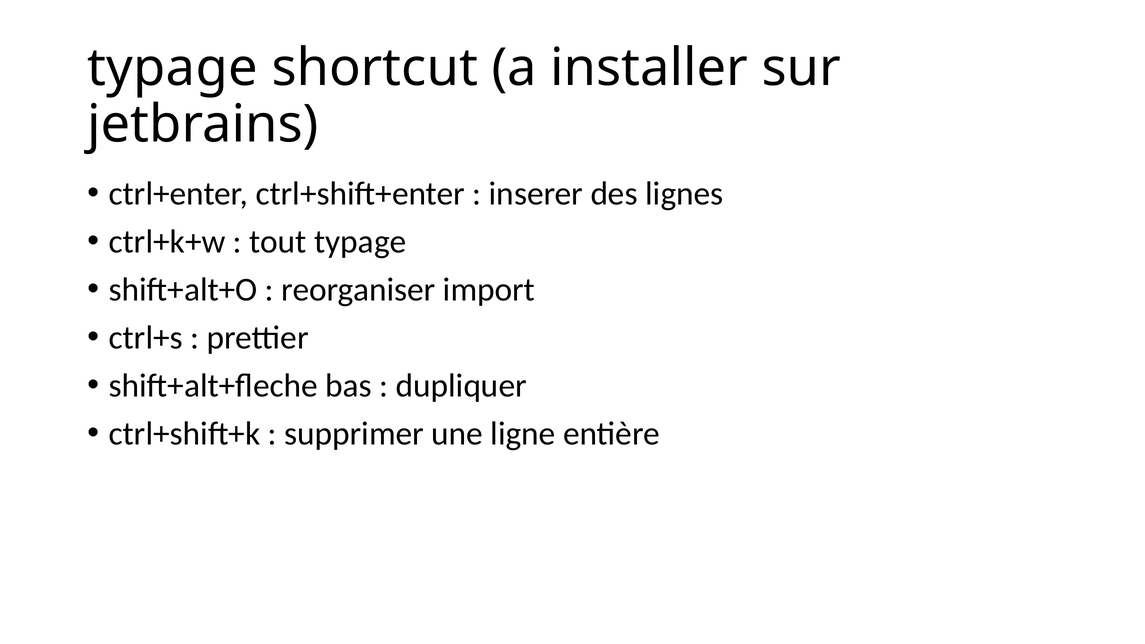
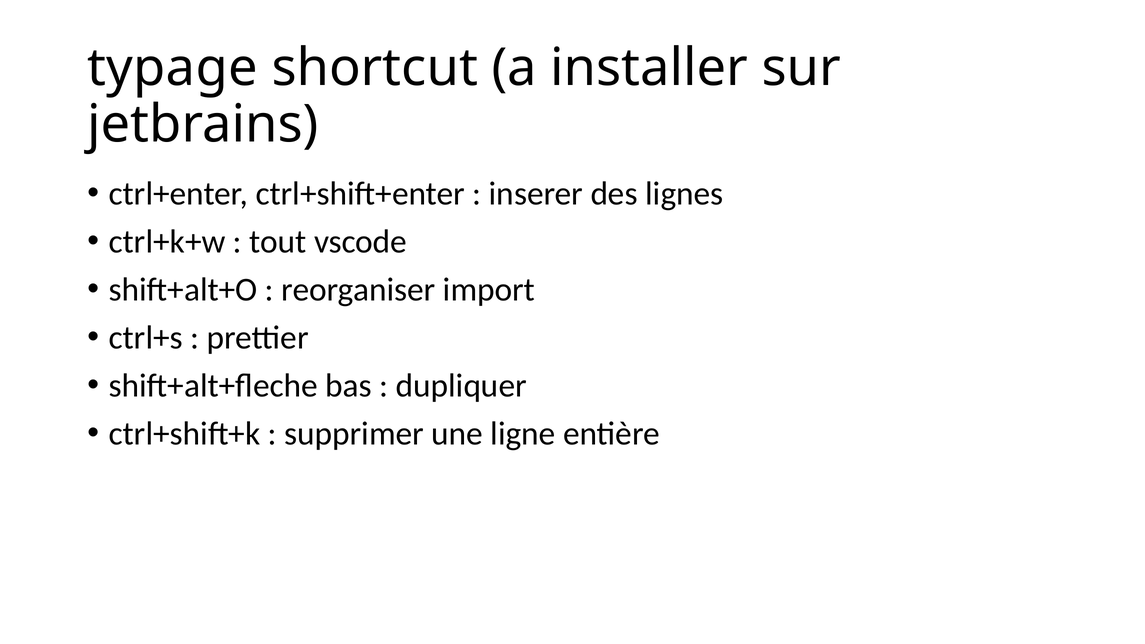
tout typage: typage -> vscode
